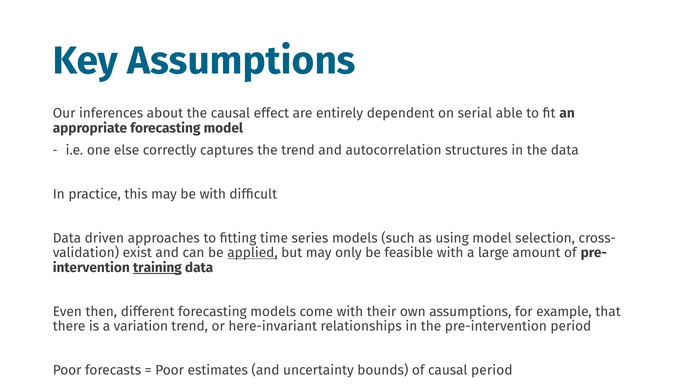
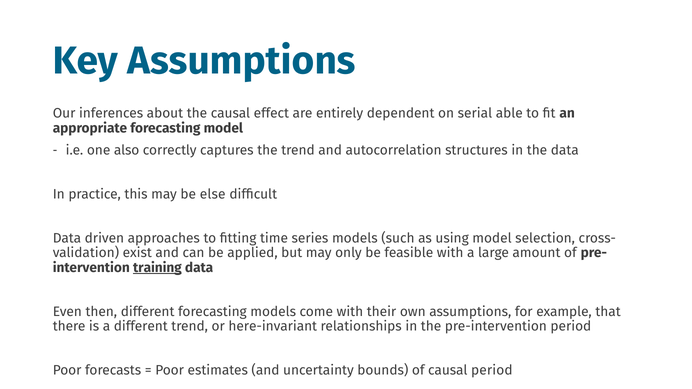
else: else -> also
be with: with -> else
applied underline: present -> none
a variation: variation -> different
